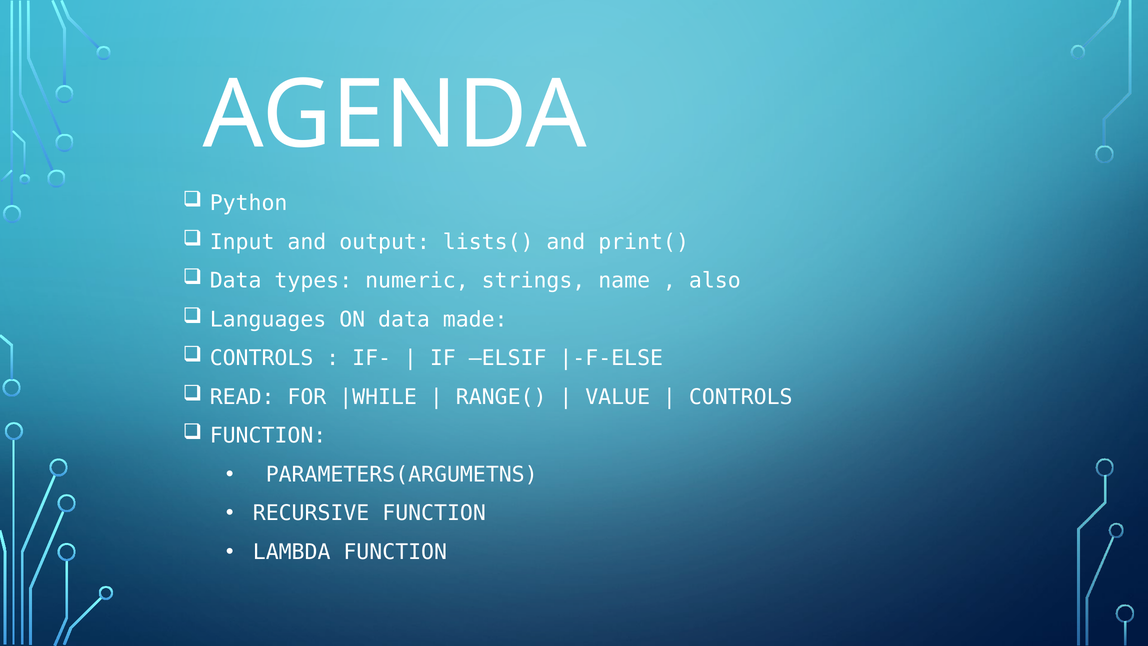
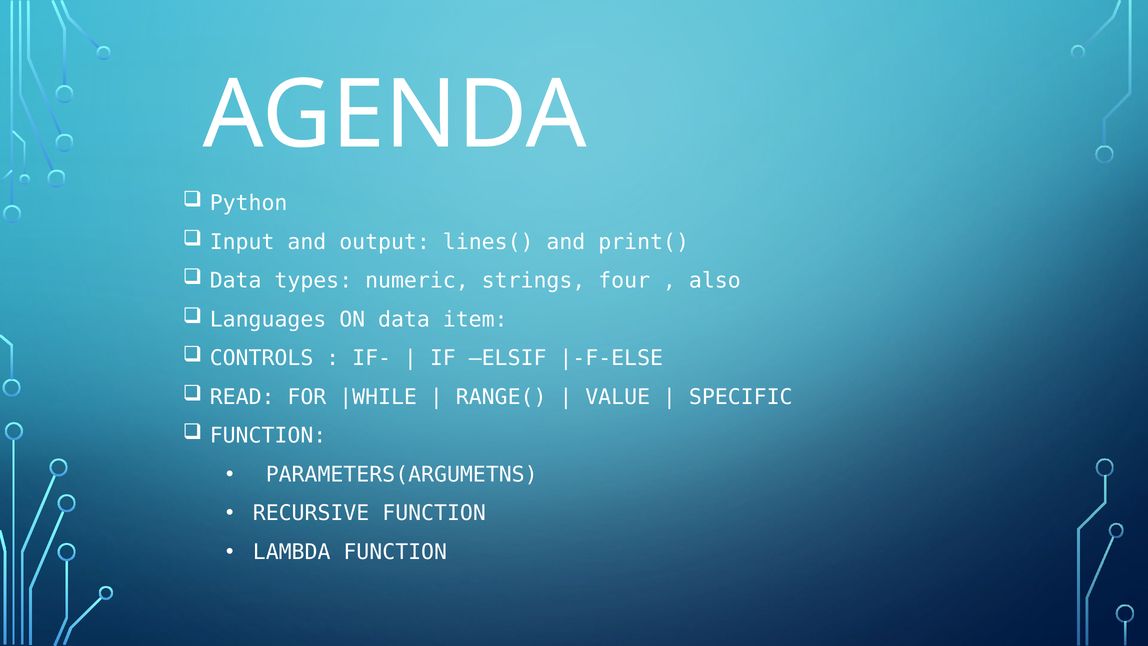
lists(: lists( -> lines(
name: name -> four
made: made -> item
CONTROLS at (741, 397): CONTROLS -> SPECIFIC
